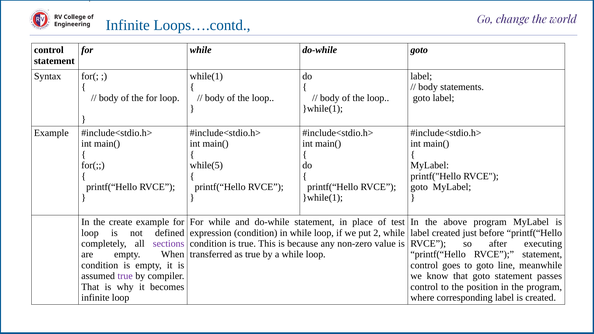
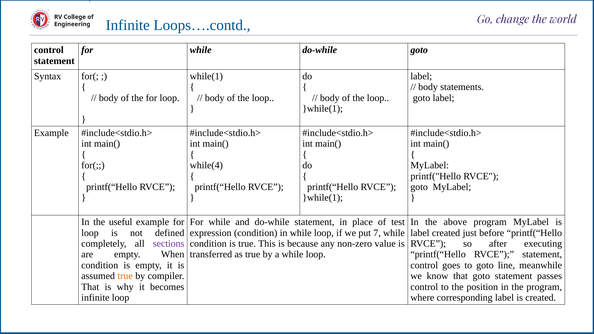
while(5: while(5 -> while(4
create: create -> useful
2: 2 -> 7
true at (125, 276) colour: purple -> orange
